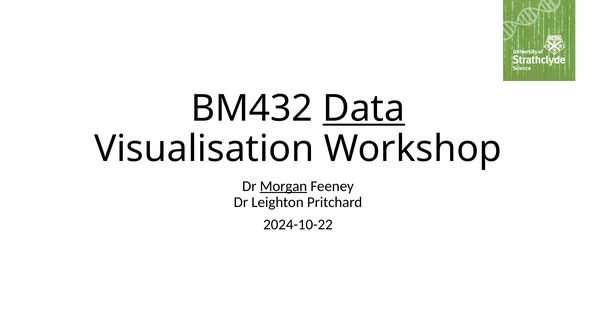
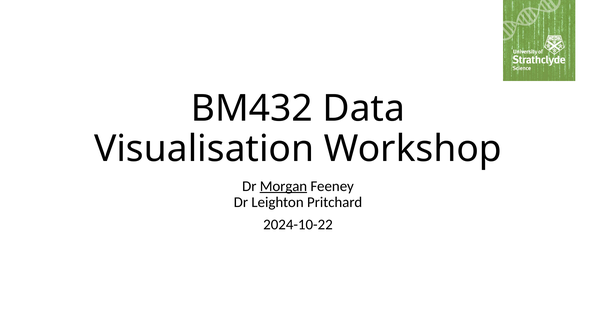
Data underline: present -> none
